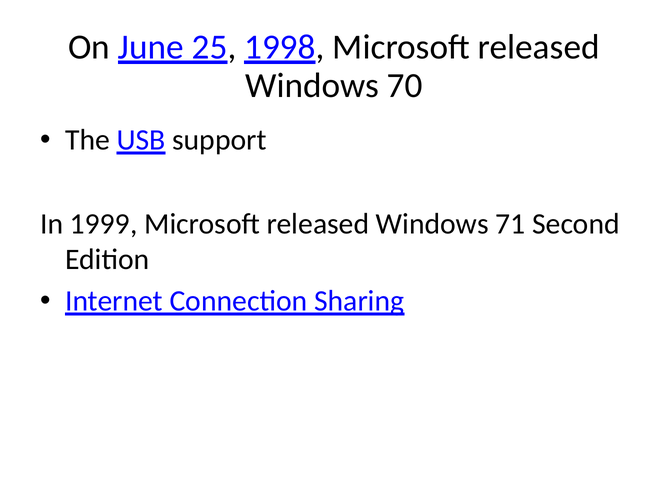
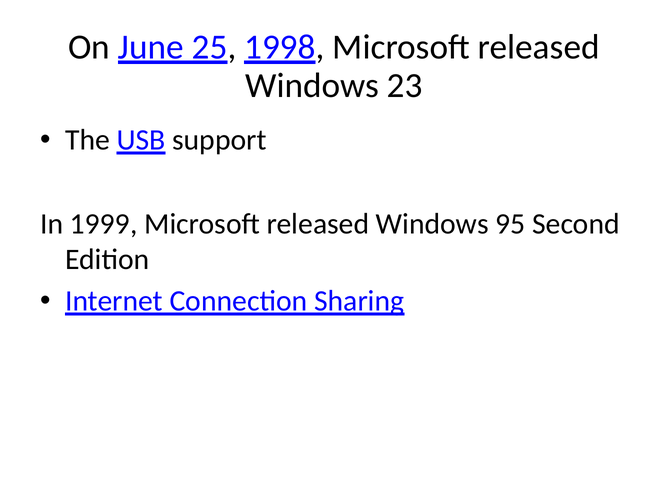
70: 70 -> 23
71: 71 -> 95
